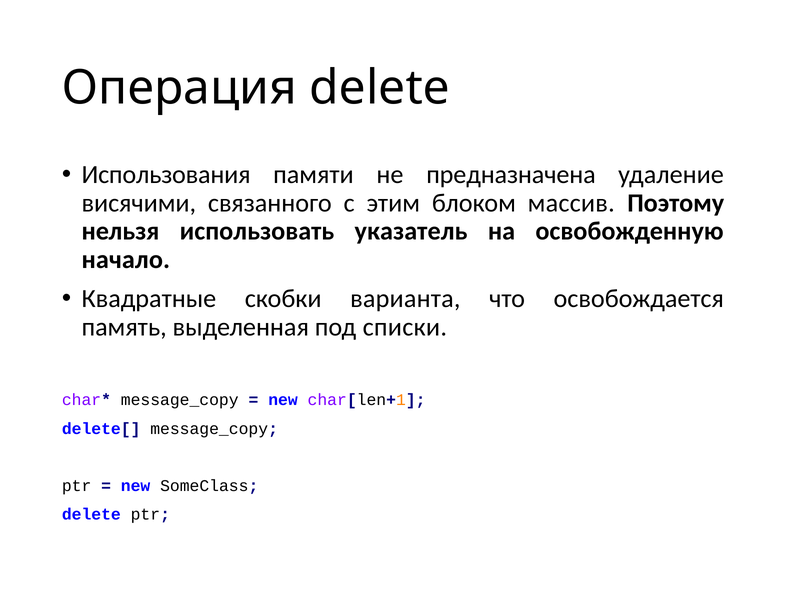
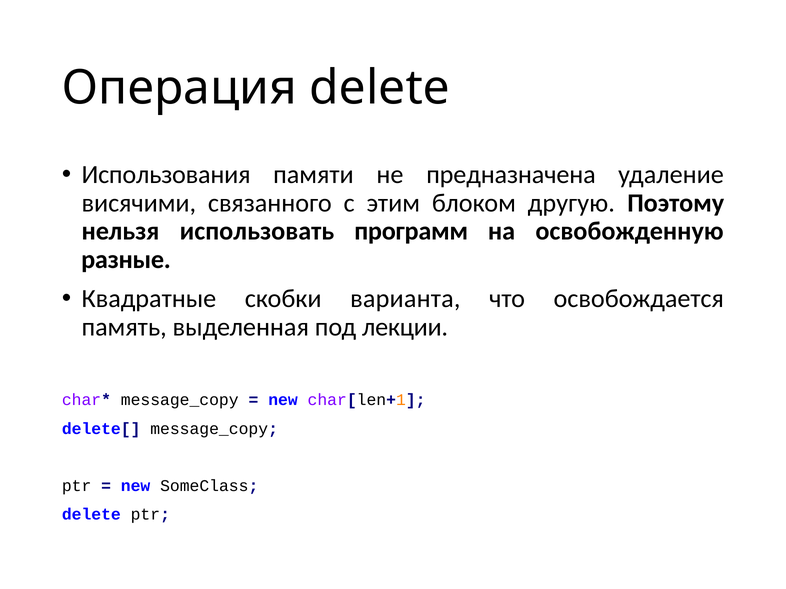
массив: массив -> другую
указатель: указатель -> программ
начало: начало -> разные
списки: списки -> лекции
